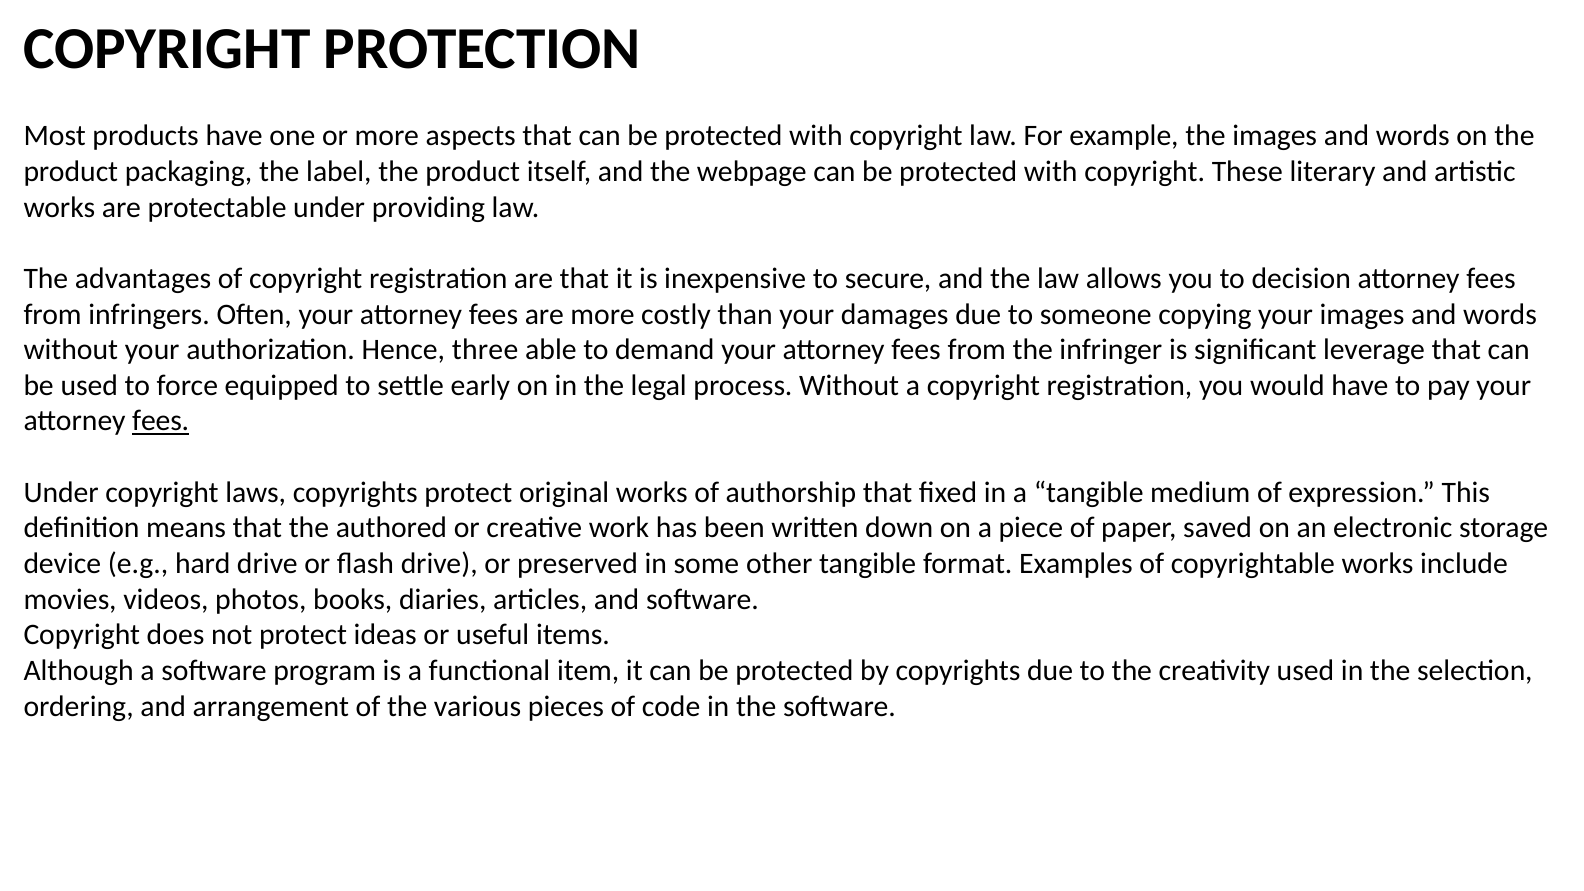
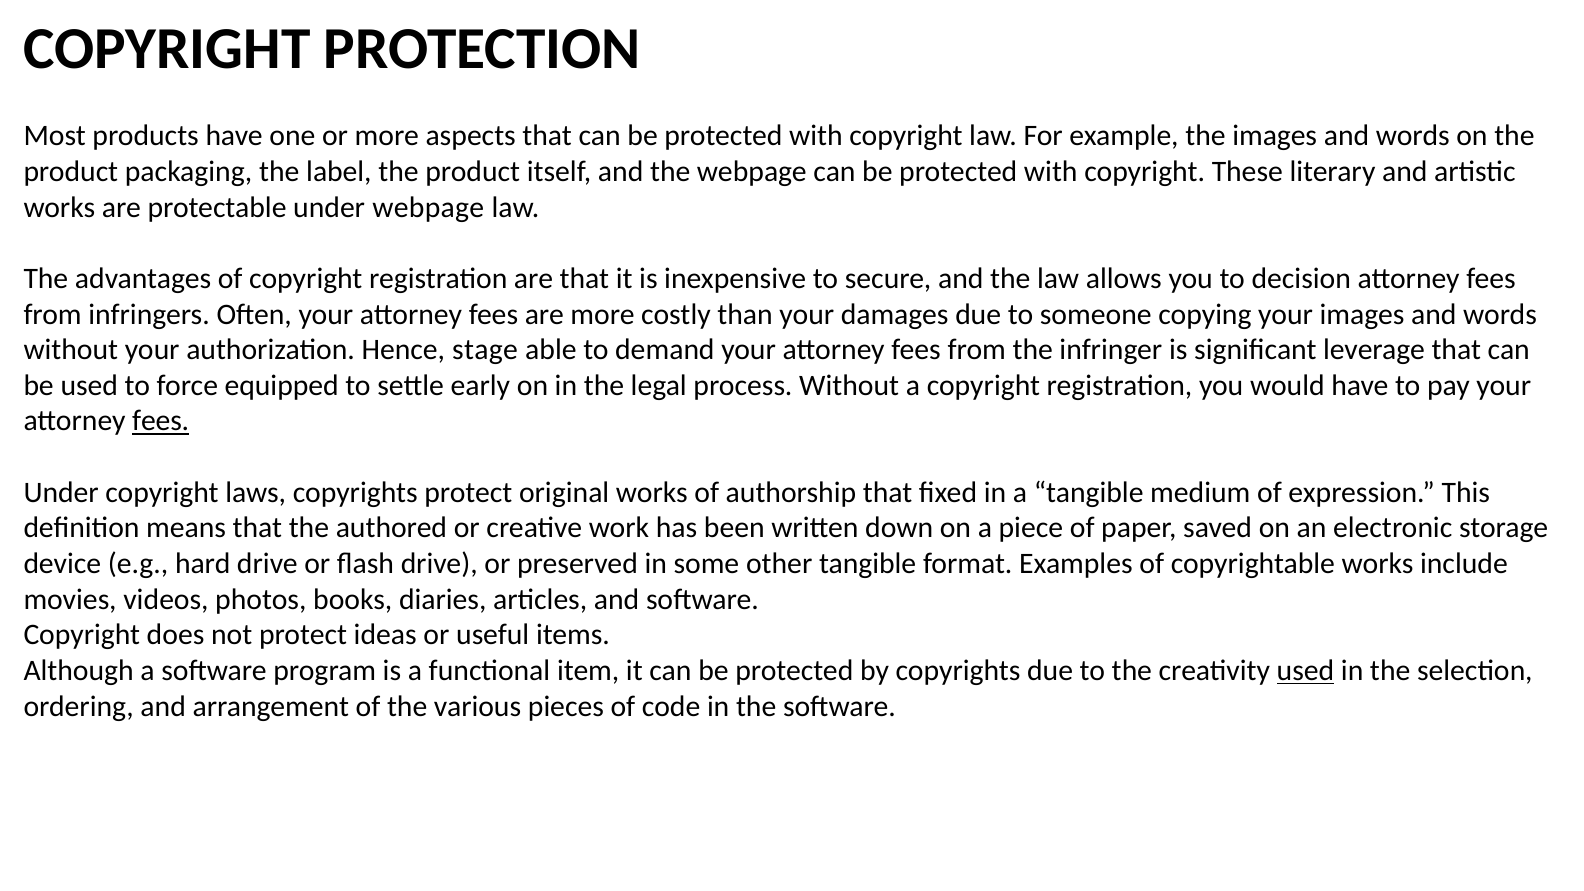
under providing: providing -> webpage
three: three -> stage
used at (1305, 671) underline: none -> present
